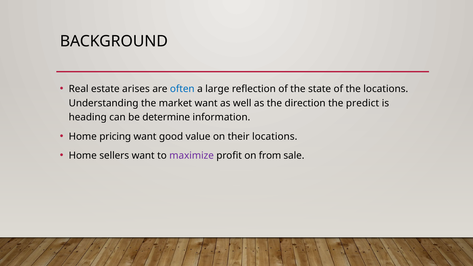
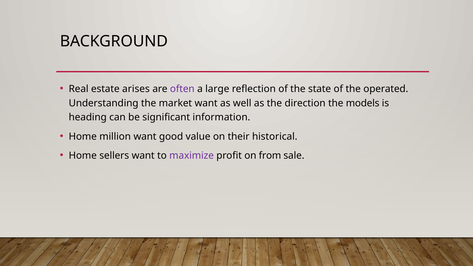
often colour: blue -> purple
the locations: locations -> operated
predict: predict -> models
determine: determine -> significant
pricing: pricing -> million
their locations: locations -> historical
